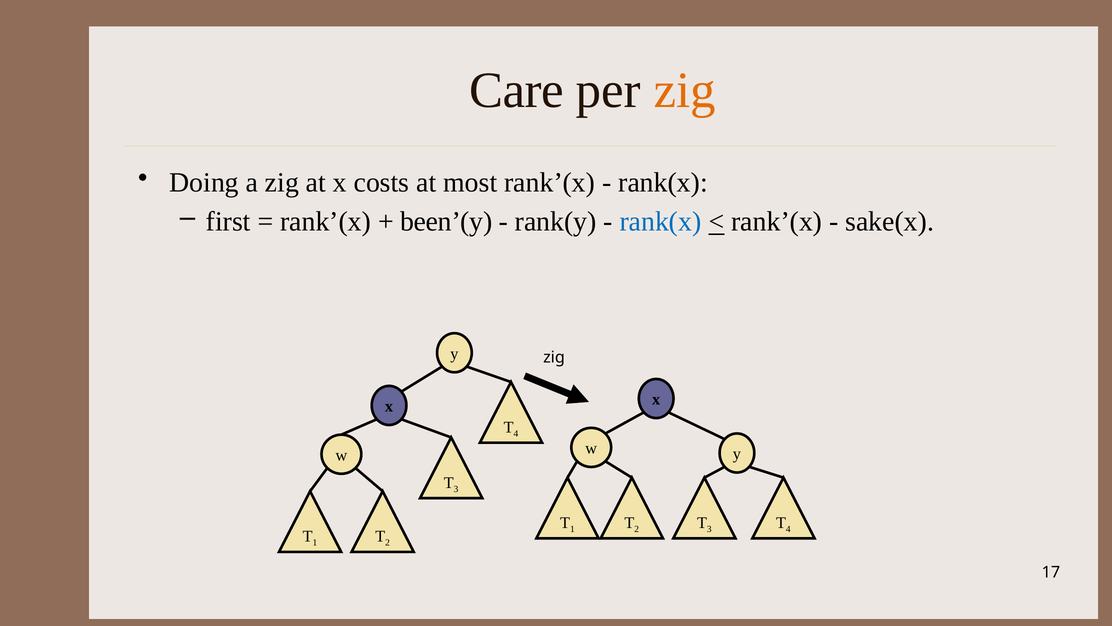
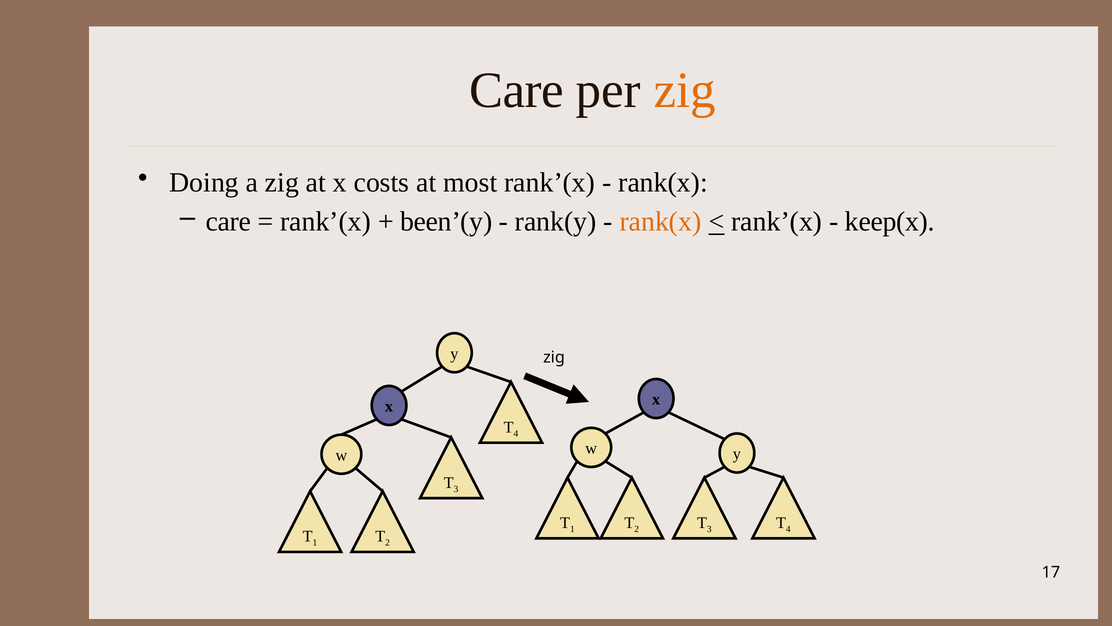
first at (228, 222): first -> care
rank(x at (661, 222) colour: blue -> orange
sake(x: sake(x -> keep(x
